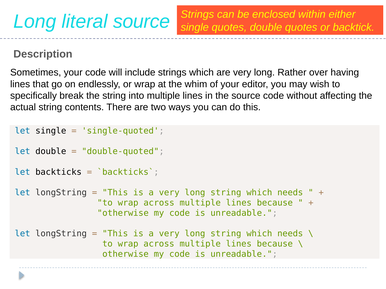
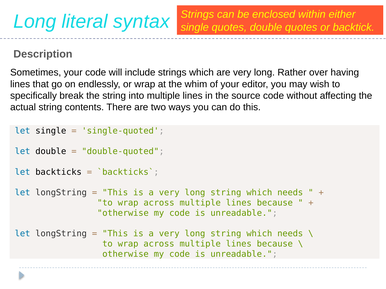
literal source: source -> syntax
